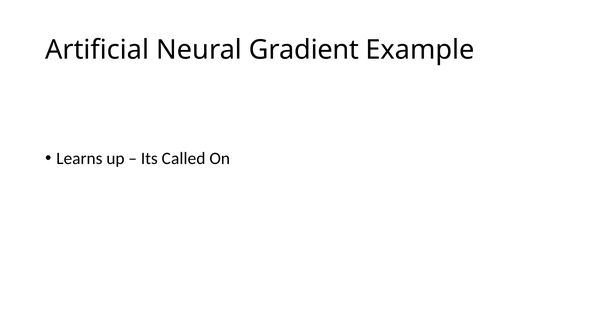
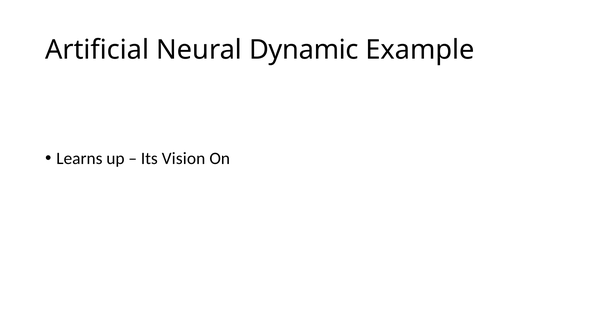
Gradient: Gradient -> Dynamic
Called: Called -> Vision
